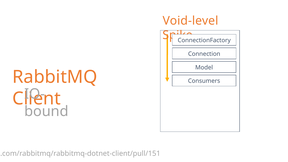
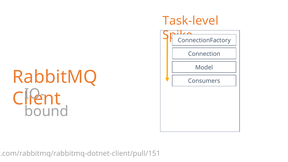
Void-level: Void-level -> Task-level
